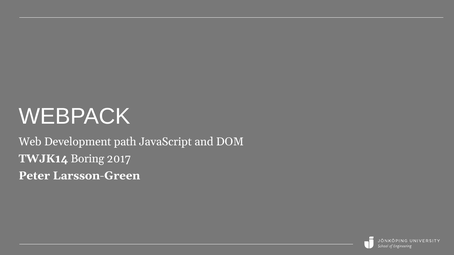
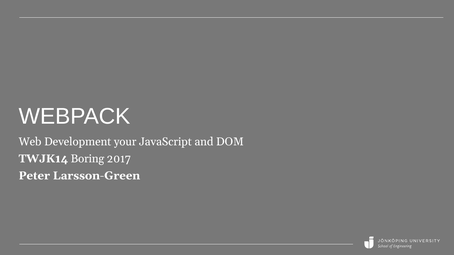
path: path -> your
